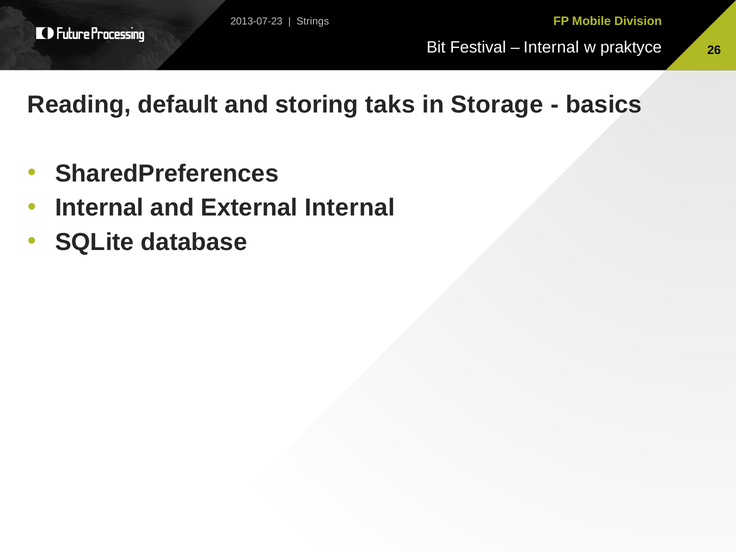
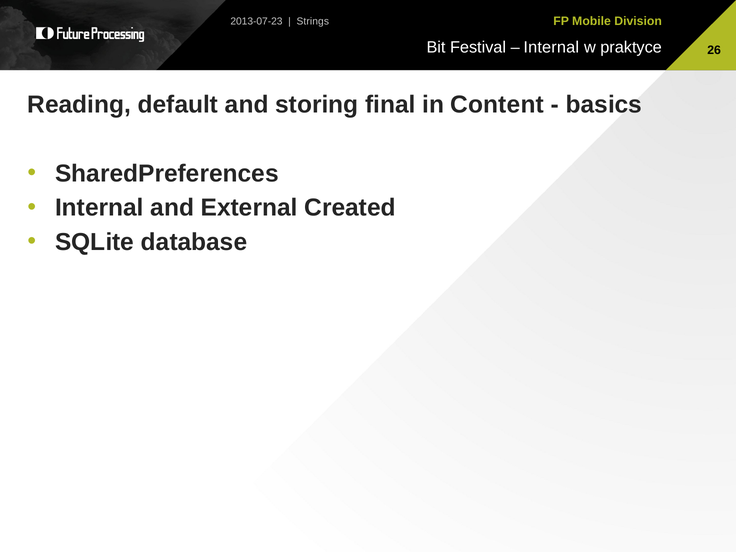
taks: taks -> final
Storage: Storage -> Content
External Internal: Internal -> Created
